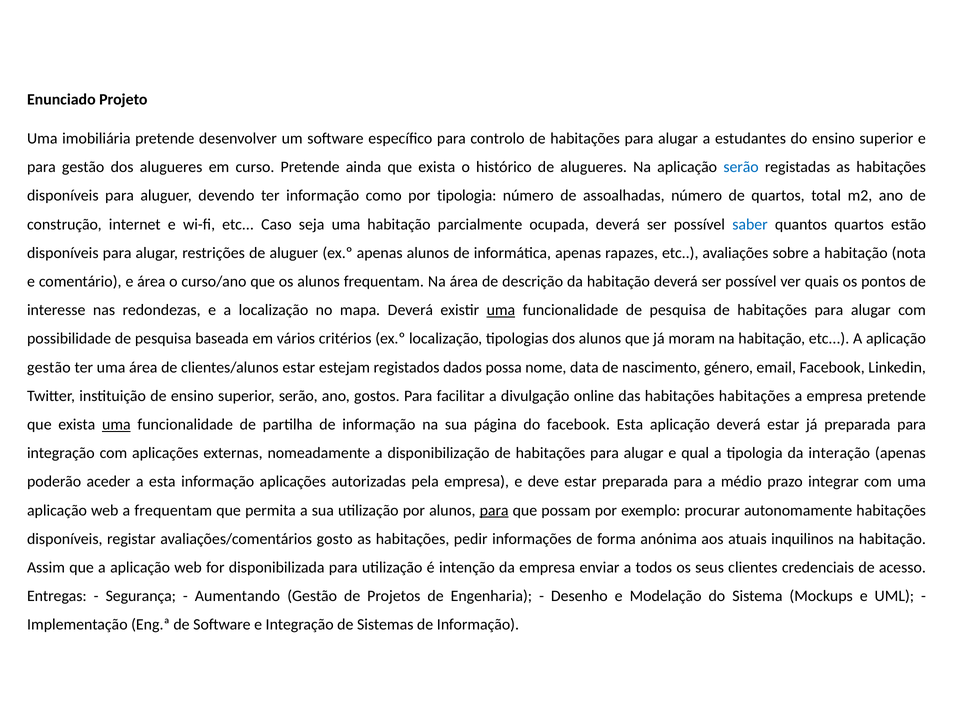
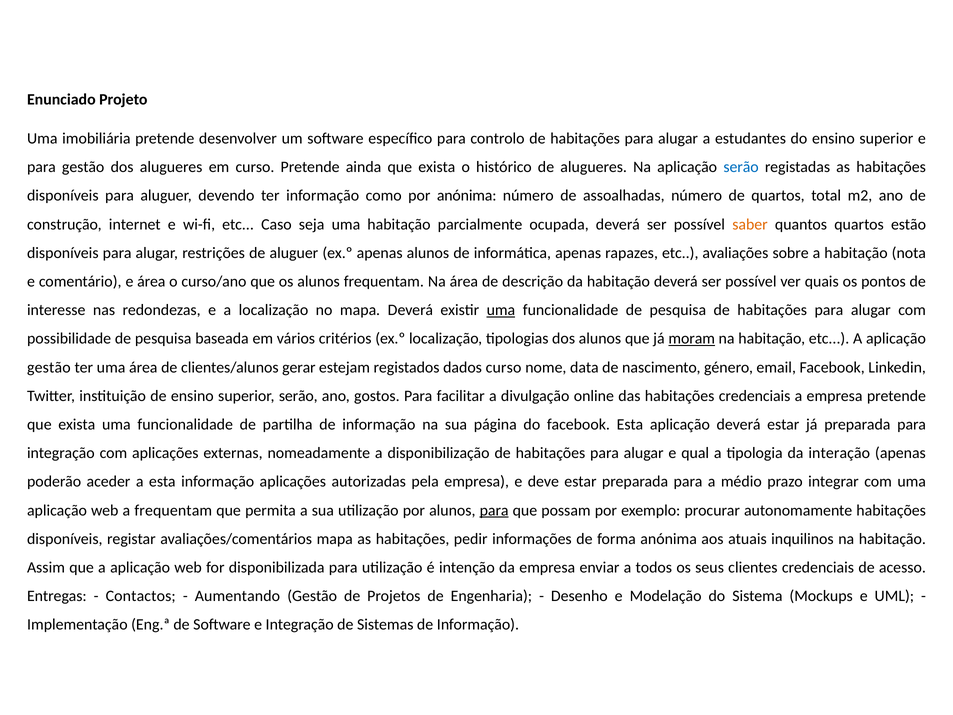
por tipologia: tipologia -> anónima
saber colour: blue -> orange
moram underline: none -> present
clientes/alunos estar: estar -> gerar
dados possa: possa -> curso
habitações habitações: habitações -> credenciais
uma at (116, 424) underline: present -> none
avaliações/comentários gosto: gosto -> mapa
Segurança: Segurança -> Contactos
